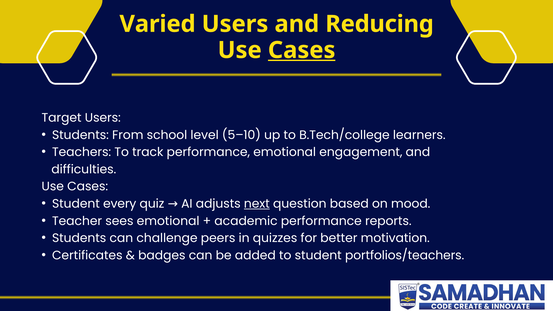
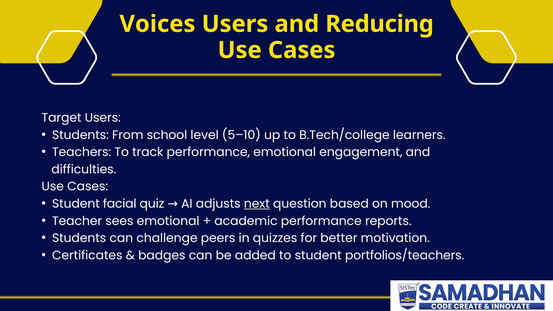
Varied: Varied -> Voices
Cases at (302, 50) underline: present -> none
every: every -> facial
